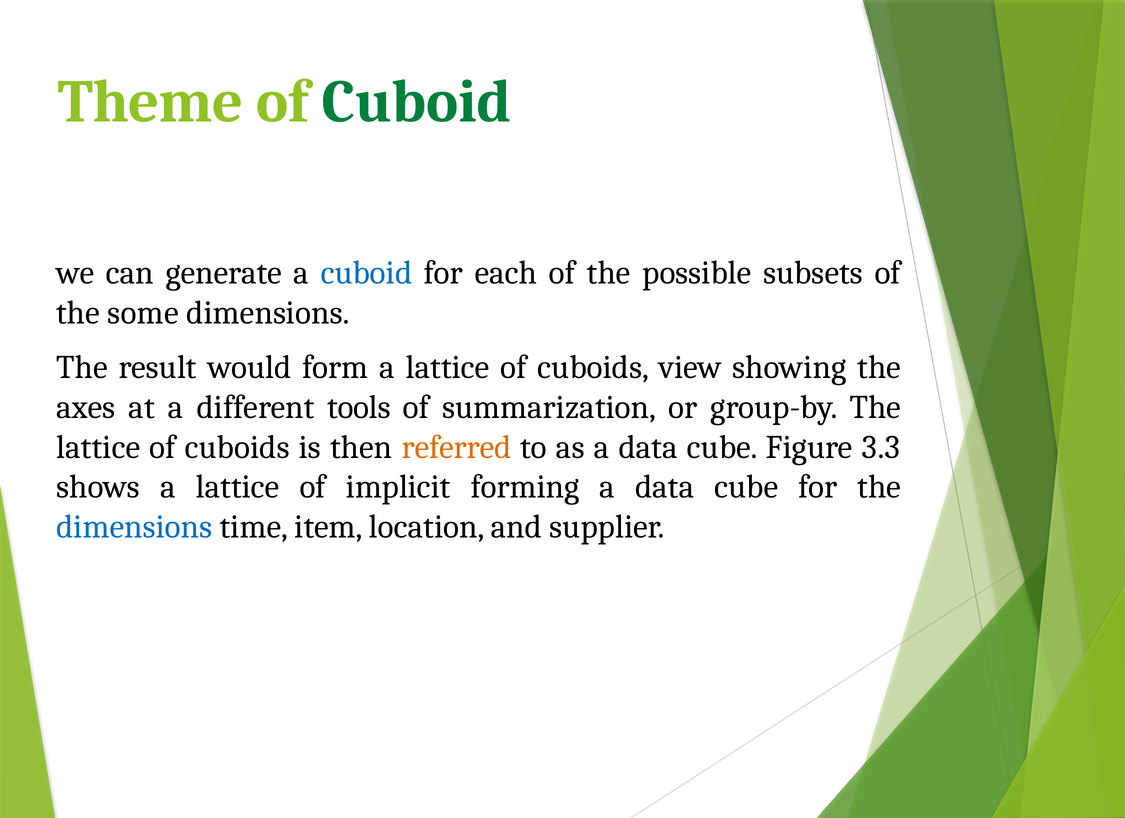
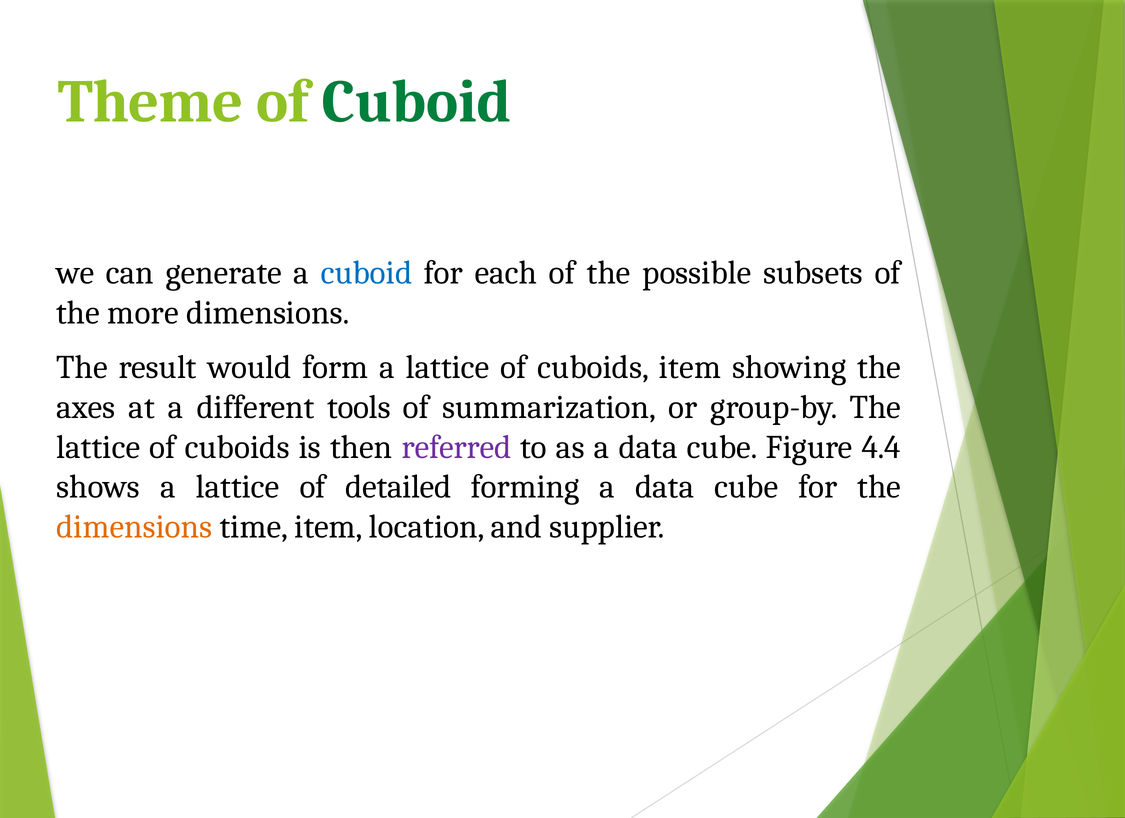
some: some -> more
cuboids view: view -> item
referred colour: orange -> purple
3.3: 3.3 -> 4.4
implicit: implicit -> detailed
dimensions at (134, 527) colour: blue -> orange
